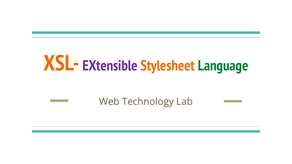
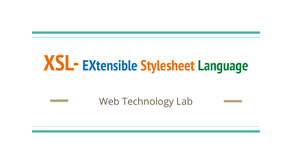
EXtensible colour: purple -> blue
